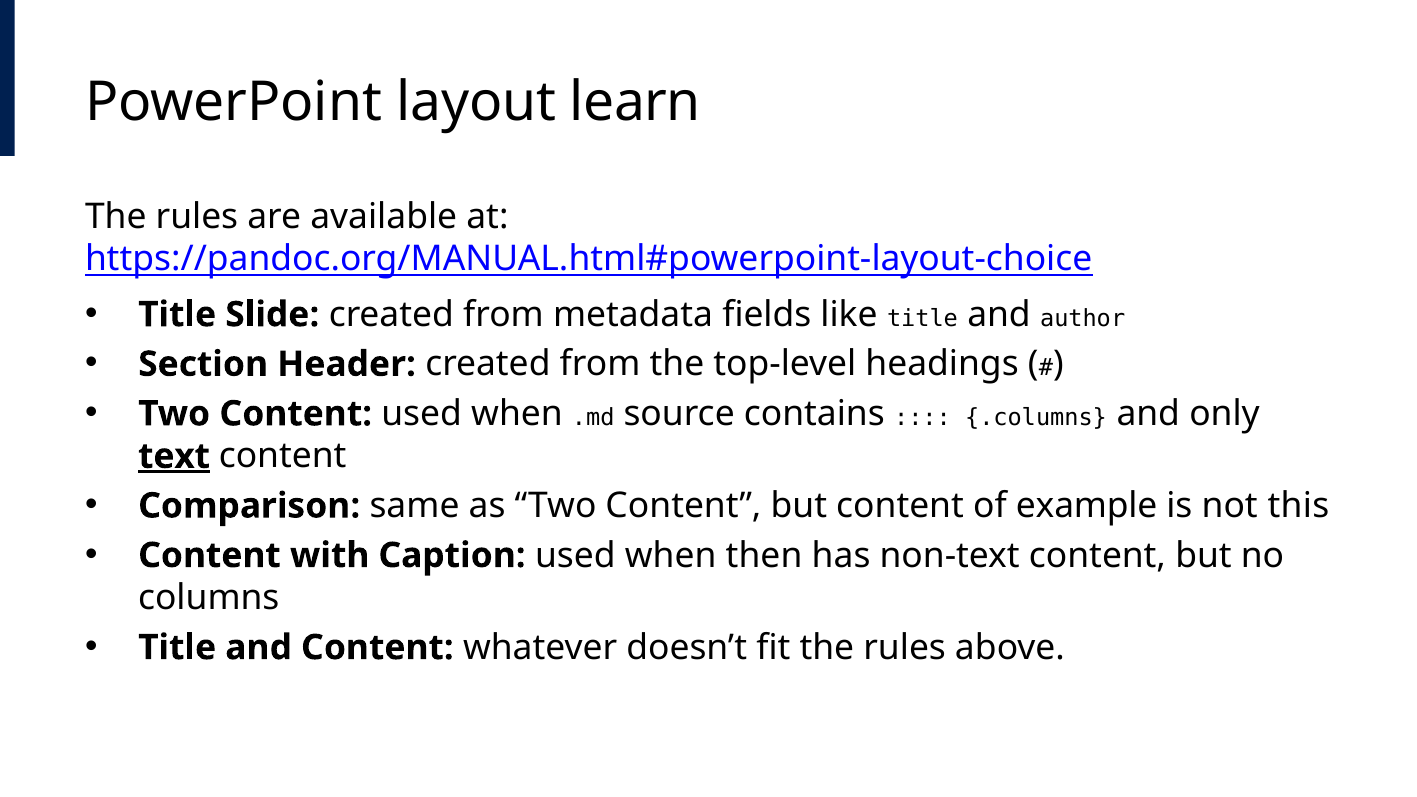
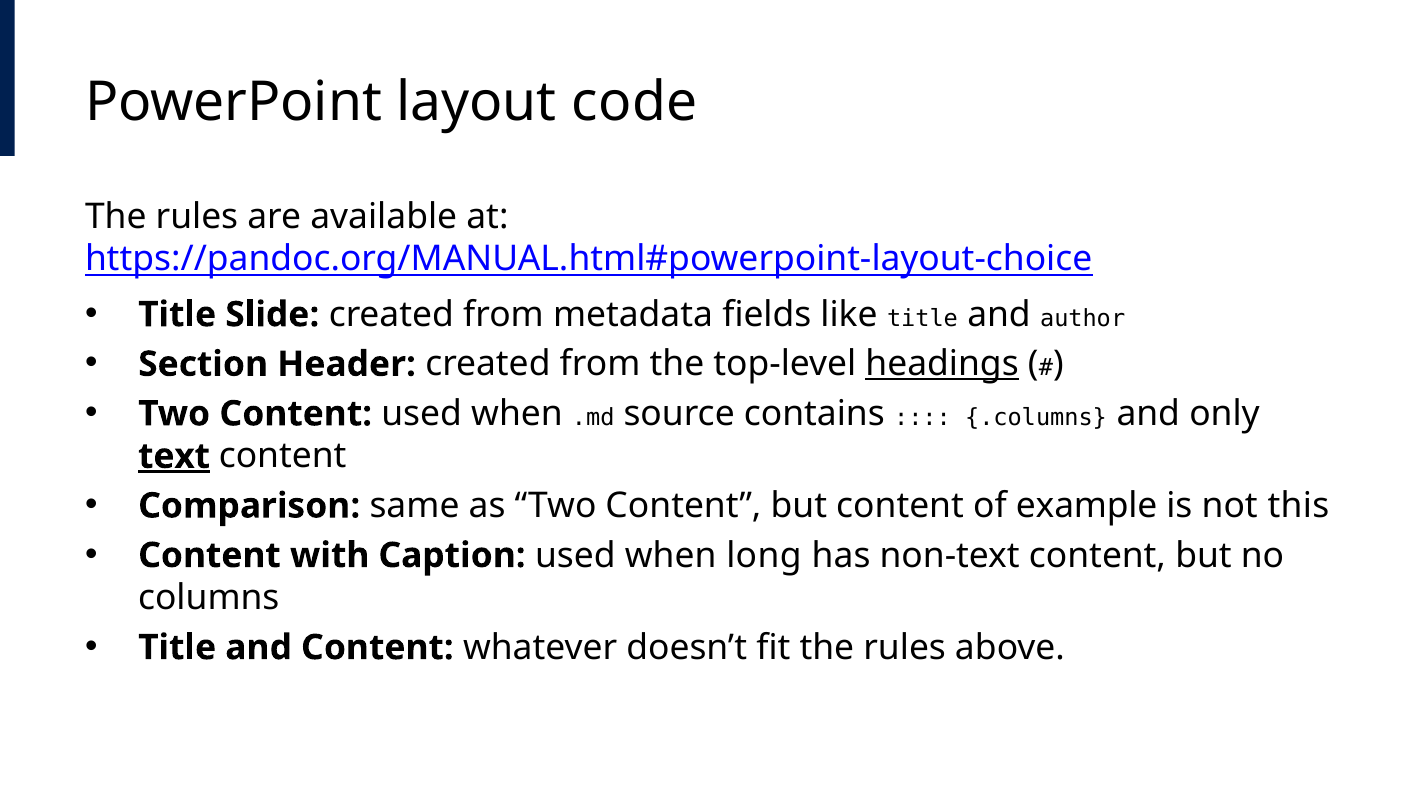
learn: learn -> code
headings underline: none -> present
then: then -> long
